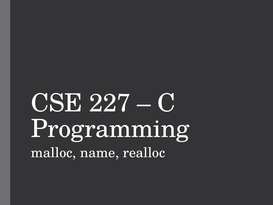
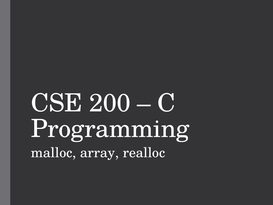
227: 227 -> 200
name: name -> array
